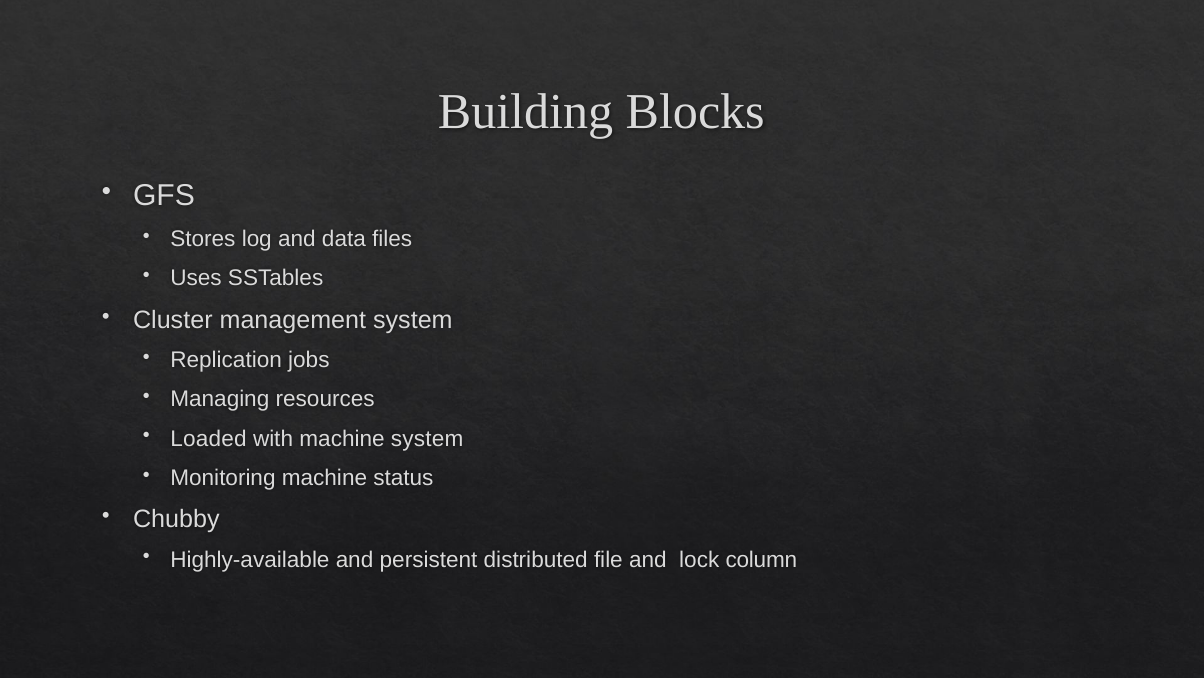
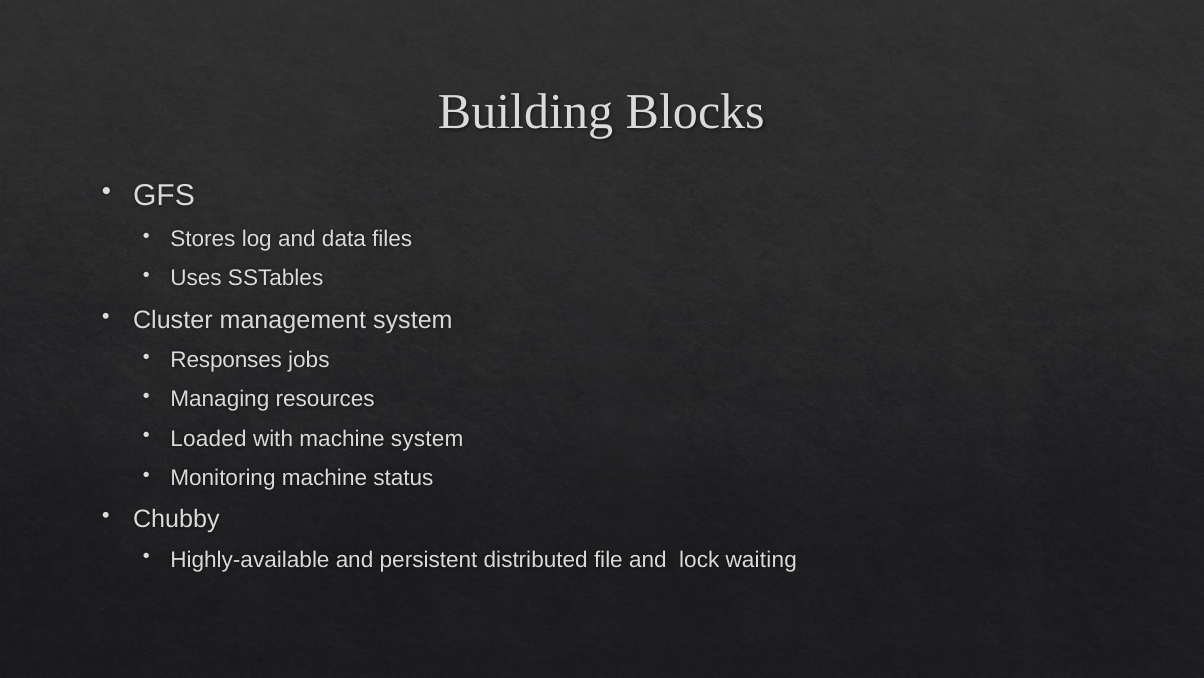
Replication: Replication -> Responses
column: column -> waiting
